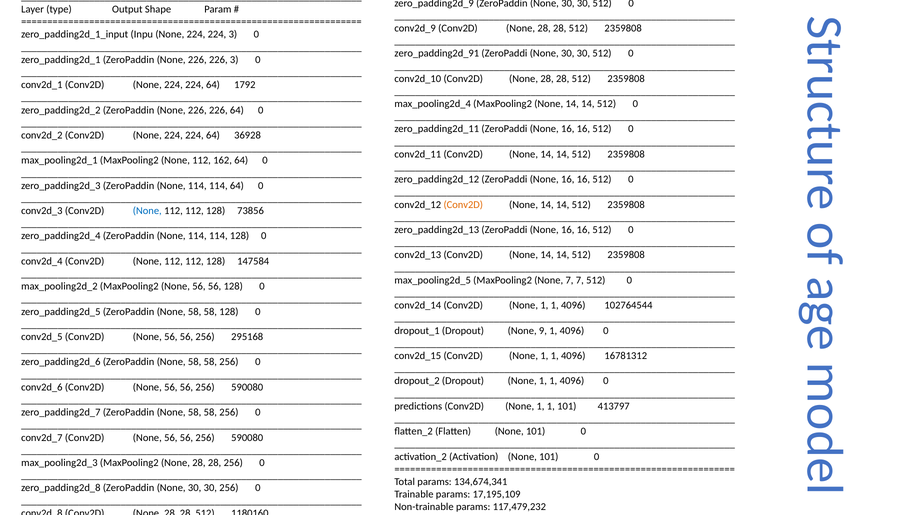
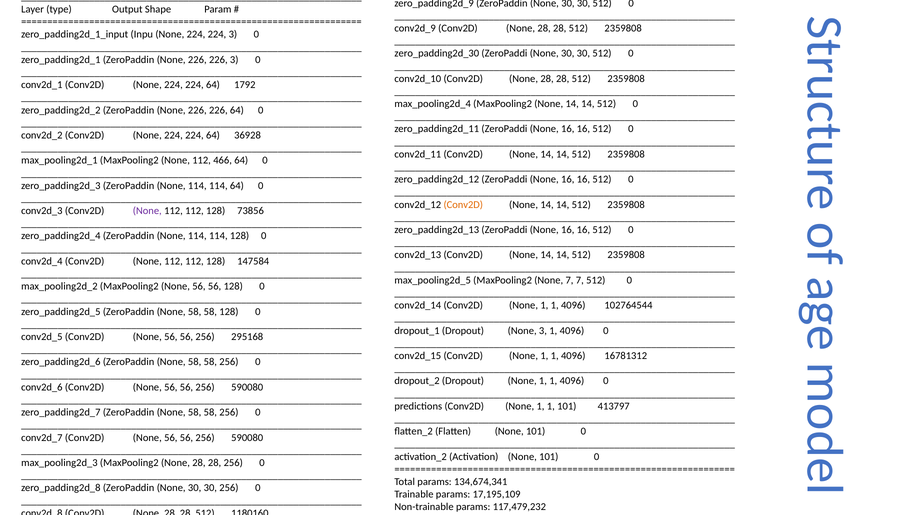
zero_padding2d_91: zero_padding2d_91 -> zero_padding2d_30
162: 162 -> 466
None at (147, 211) colour: blue -> purple
None 9: 9 -> 3
